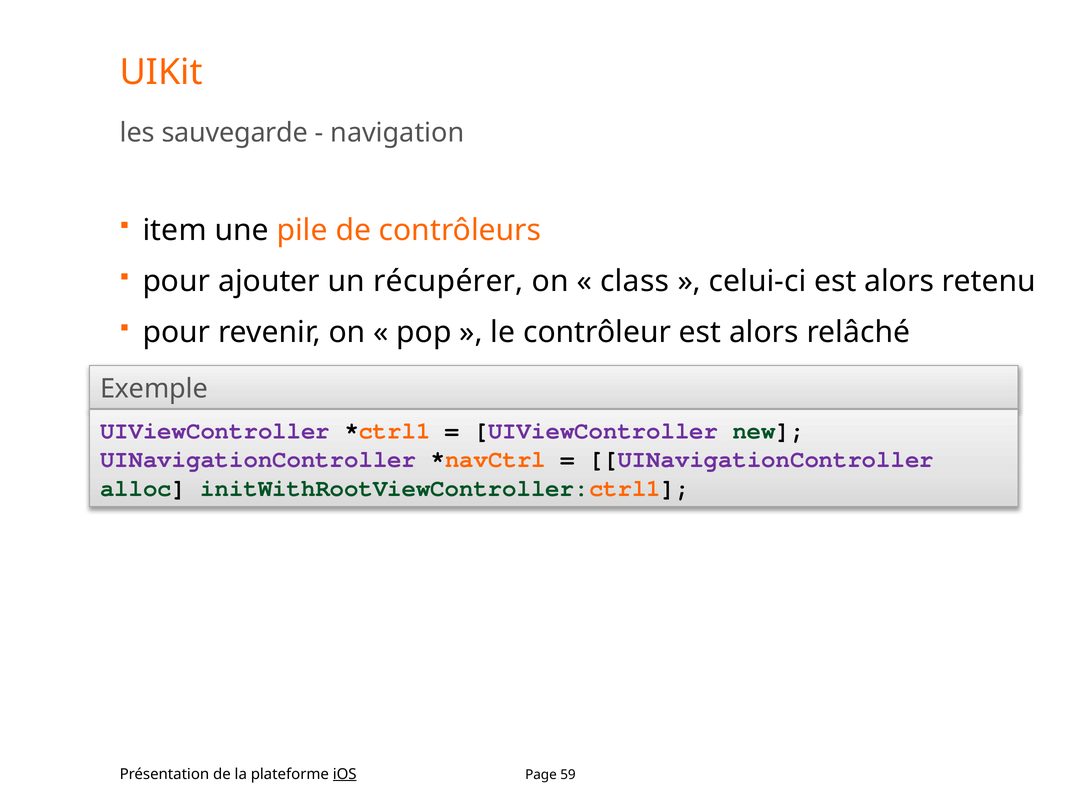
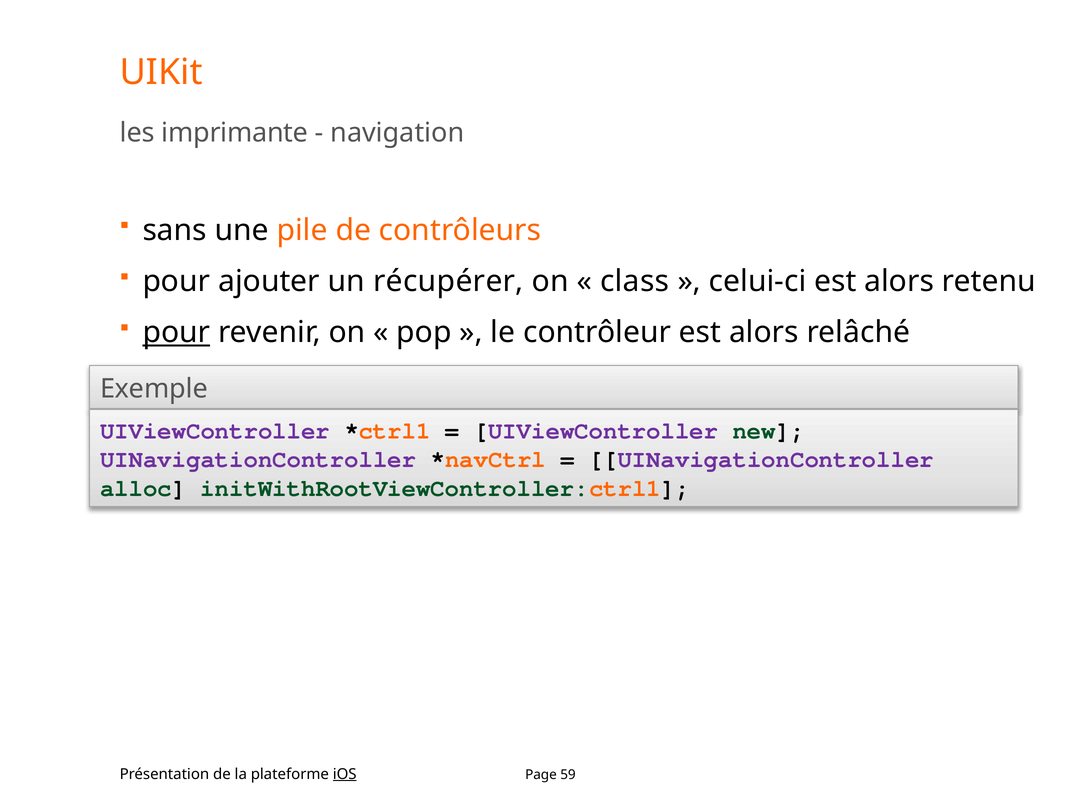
sauvegarde: sauvegarde -> imprimante
item: item -> sans
pour at (176, 332) underline: none -> present
